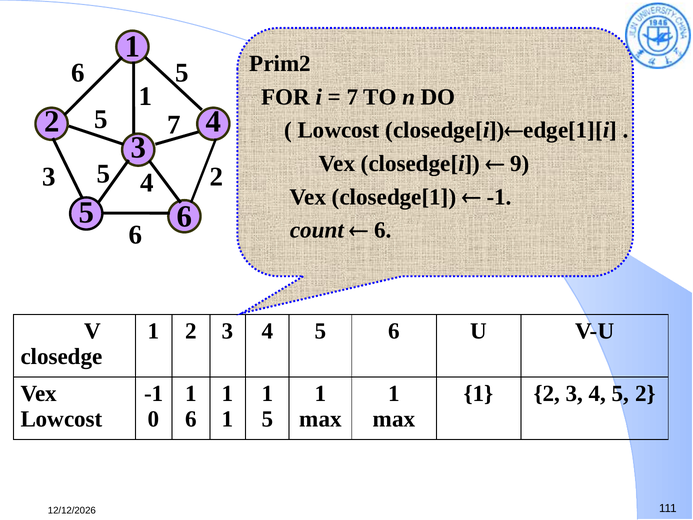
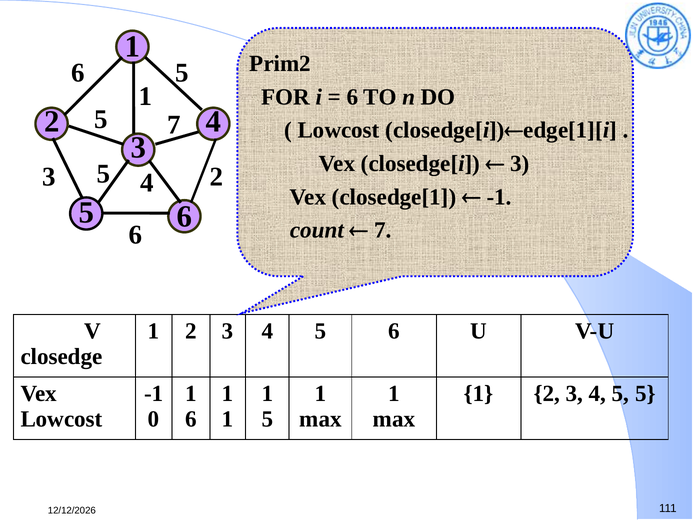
7 at (352, 97): 7 -> 6
9 at (520, 164): 9 -> 3
6 at (383, 230): 6 -> 7
3 4 5 2: 2 -> 5
